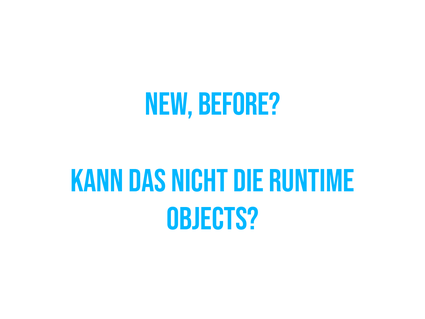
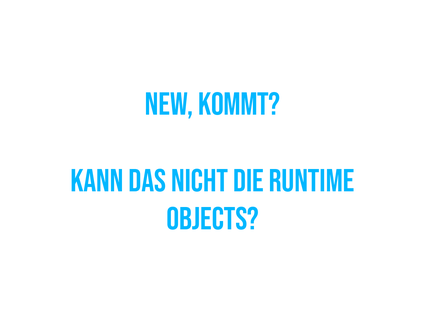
Before: Before -> Kommt
